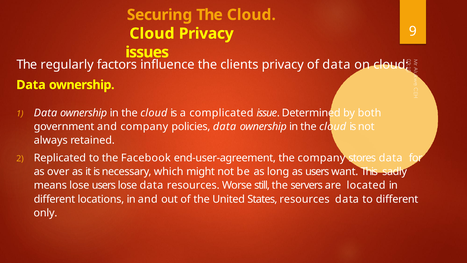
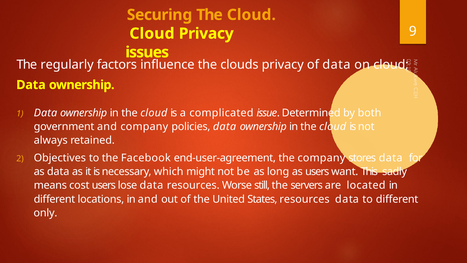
clients: clients -> clouds
Replicated: Replicated -> Objectives
as over: over -> data
means lose: lose -> cost
